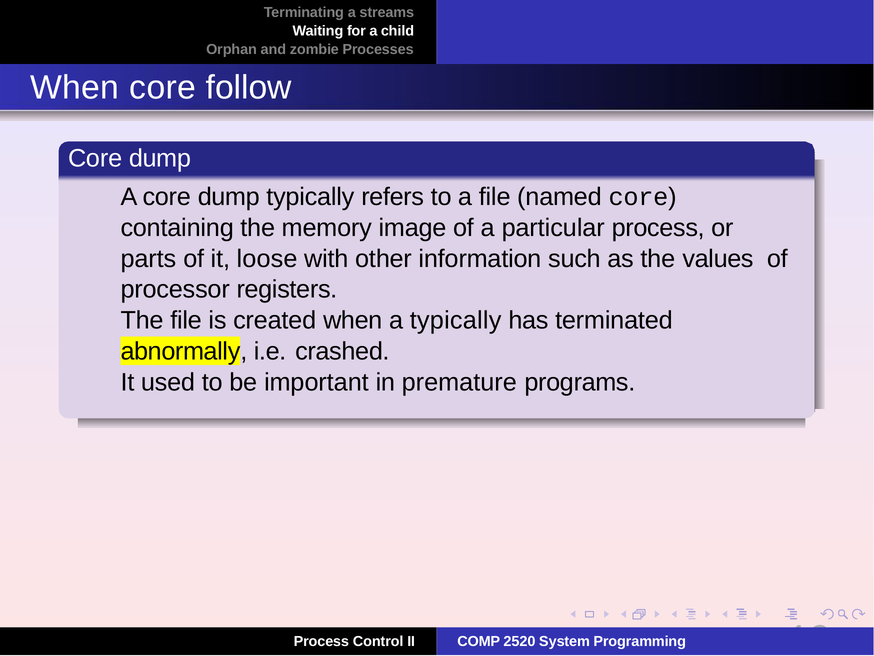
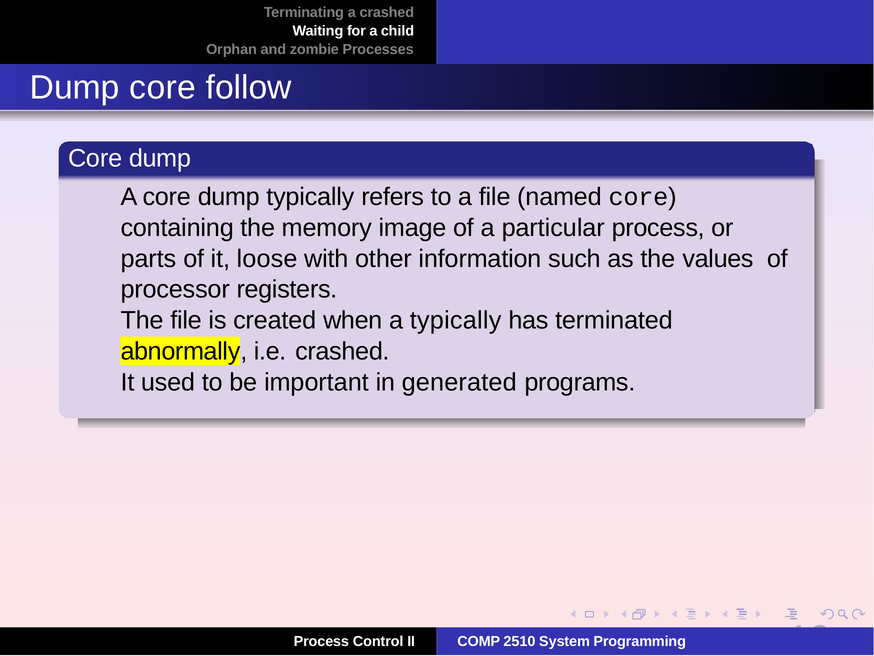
a streams: streams -> crashed
When at (75, 87): When -> Dump
premature: premature -> generated
2520: 2520 -> 2510
